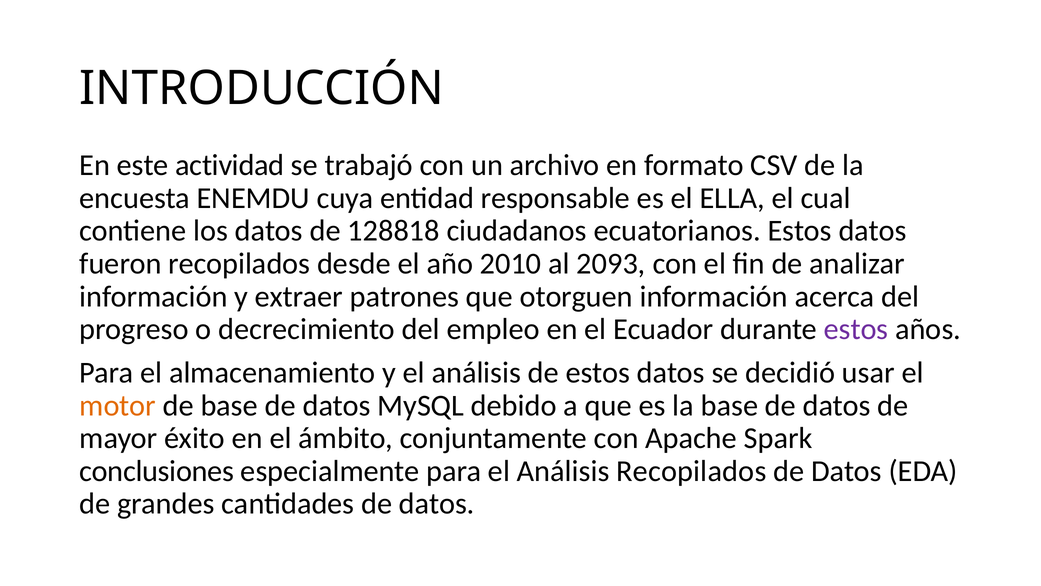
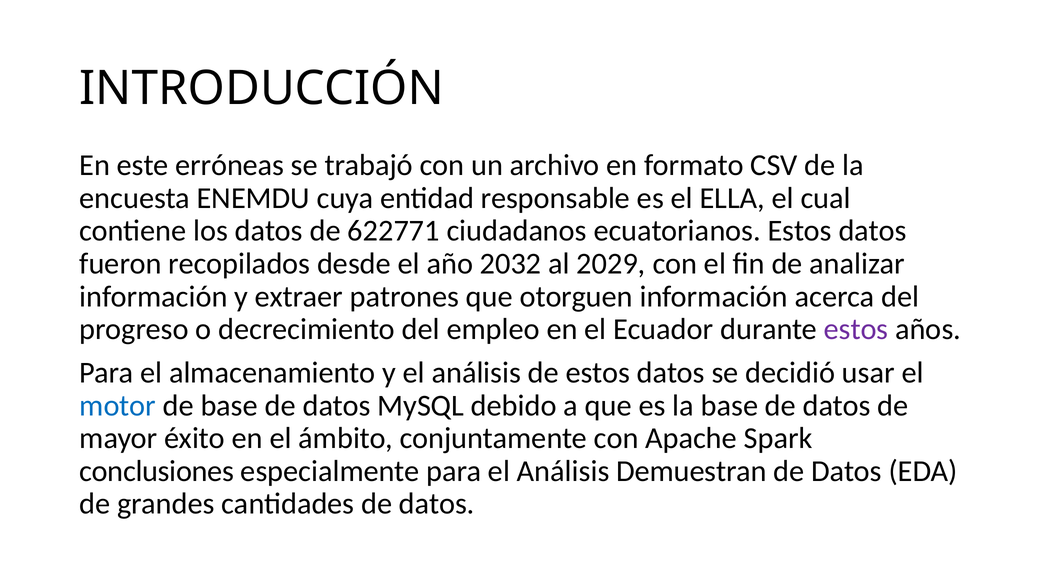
actividad: actividad -> erróneas
128818: 128818 -> 622771
2010: 2010 -> 2032
2093: 2093 -> 2029
motor colour: orange -> blue
Análisis Recopilados: Recopilados -> Demuestran
